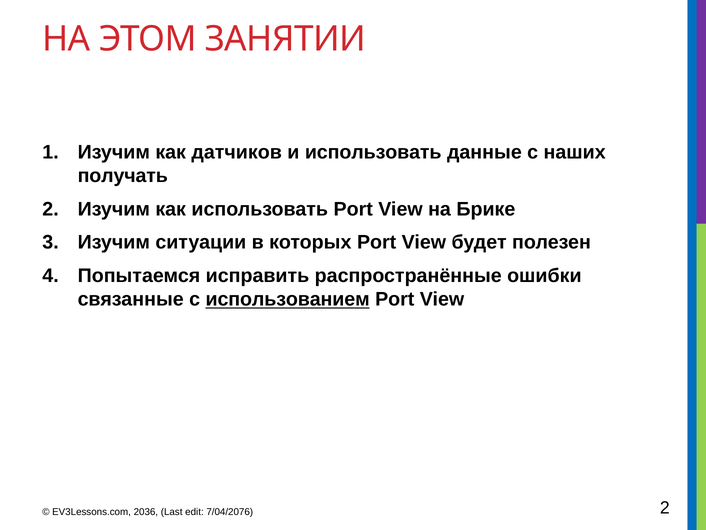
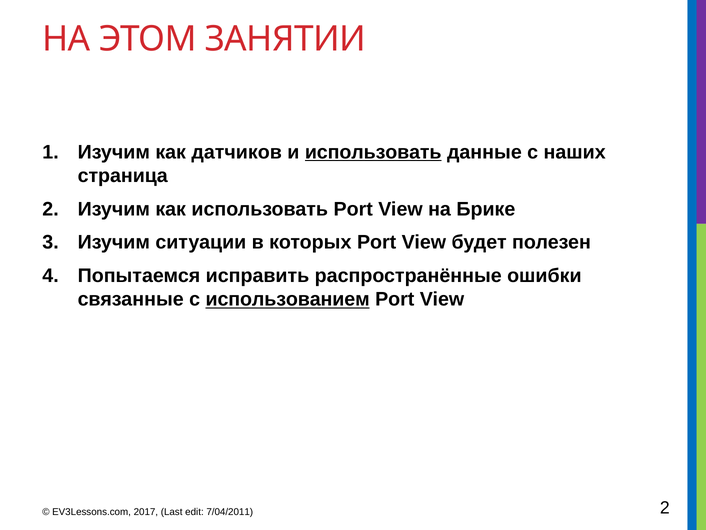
использовать at (373, 152) underline: none -> present
получать: получать -> страница
2036: 2036 -> 2017
7/04/2076: 7/04/2076 -> 7/04/2011
